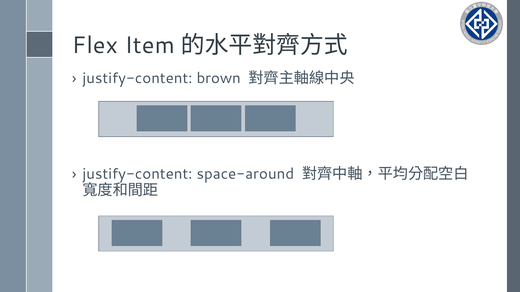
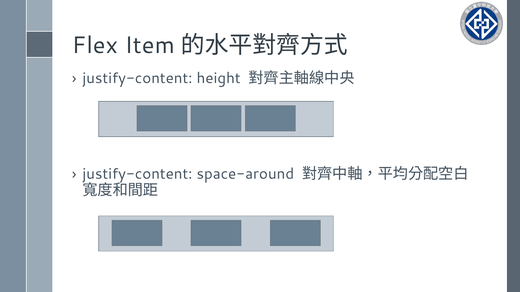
brown: brown -> height
